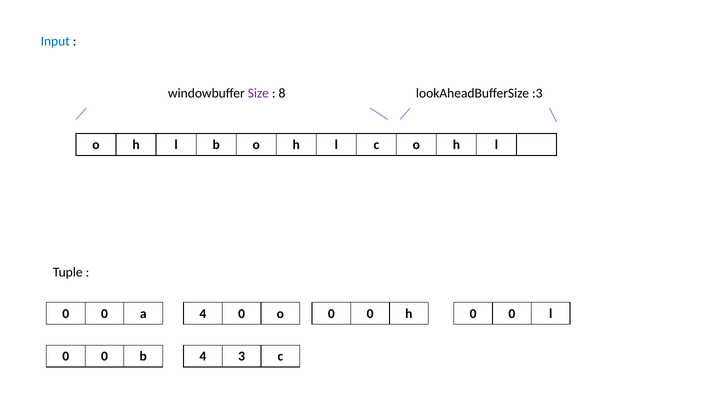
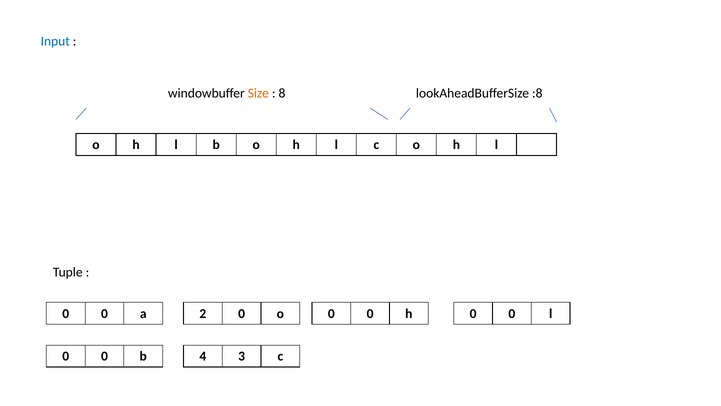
Size colour: purple -> orange
:3: :3 -> :8
a 4: 4 -> 2
